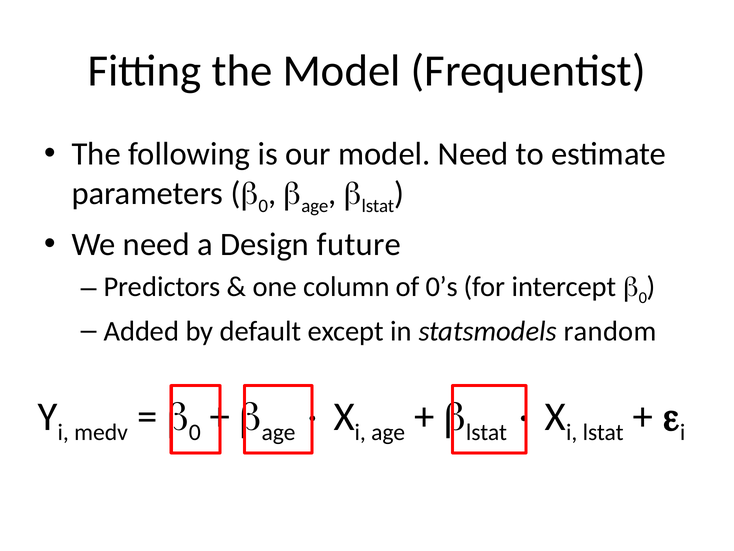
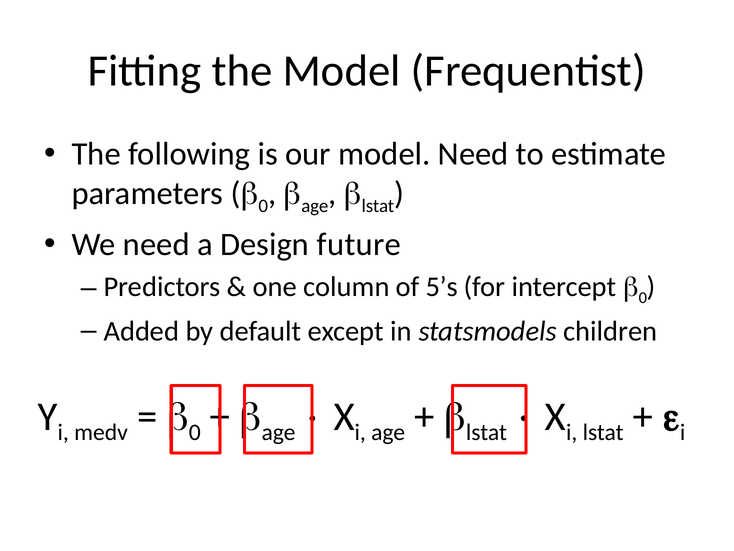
0’s: 0’s -> 5’s
random: random -> children
